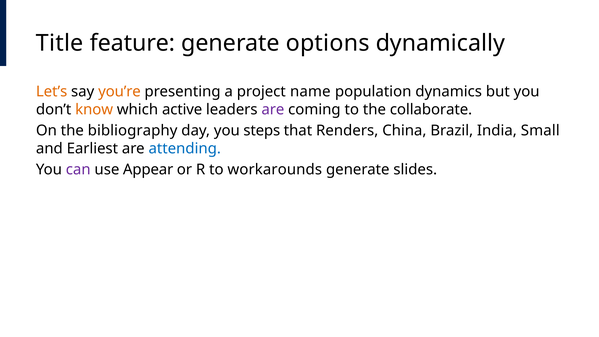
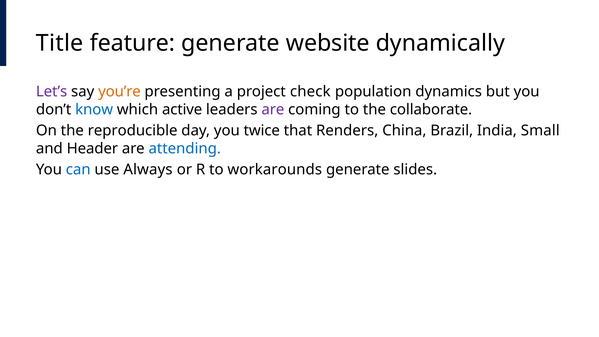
options: options -> website
Let’s colour: orange -> purple
name: name -> check
know colour: orange -> blue
bibliography: bibliography -> reproducible
steps: steps -> twice
Earliest: Earliest -> Header
can colour: purple -> blue
Appear: Appear -> Always
